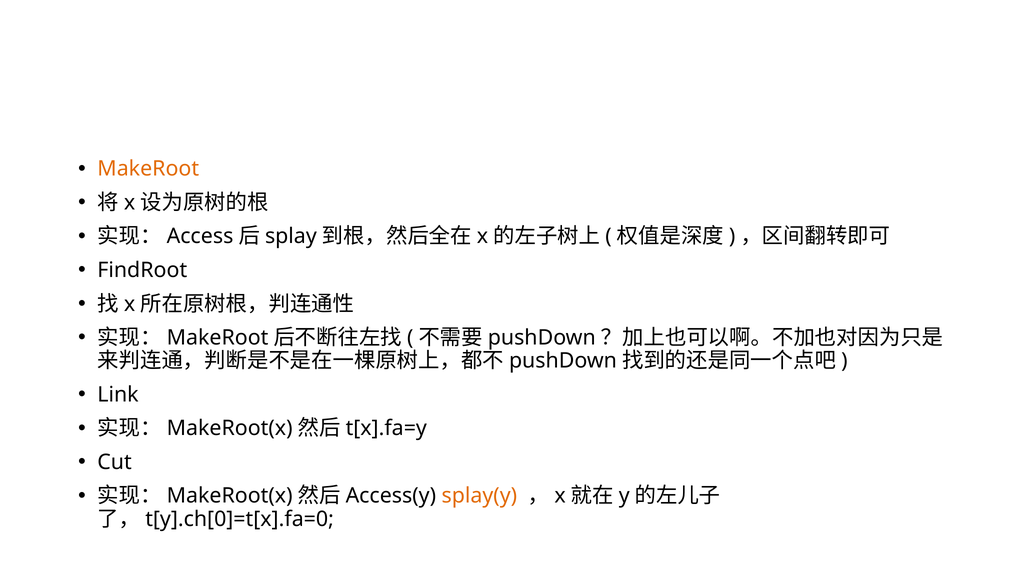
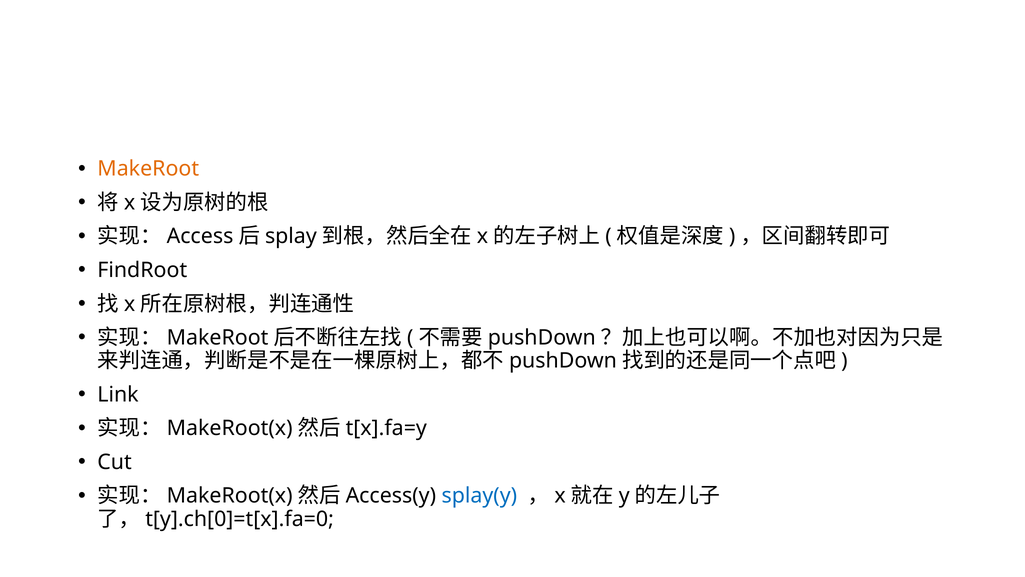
splay(y colour: orange -> blue
